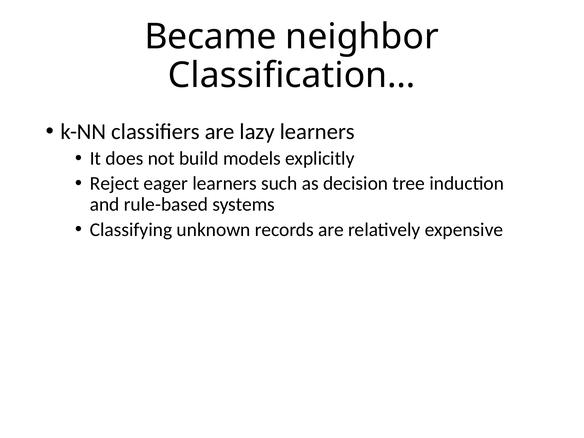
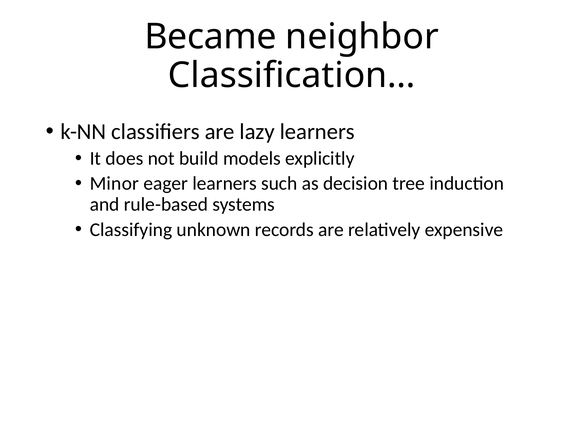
Reject: Reject -> Minor
